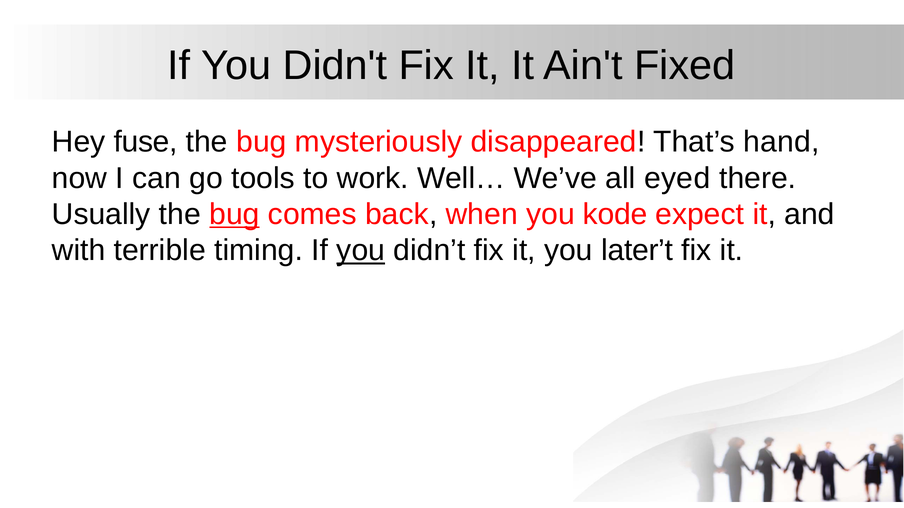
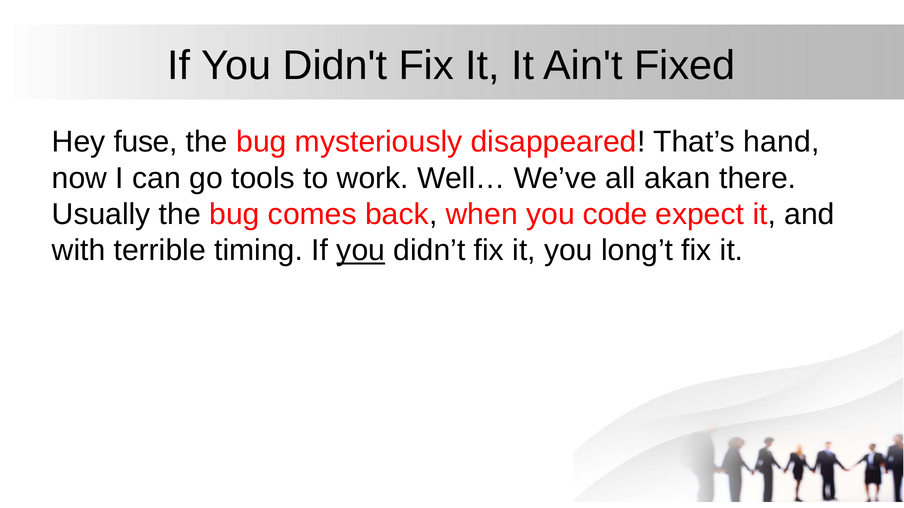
eyed: eyed -> akan
bug at (234, 215) underline: present -> none
kode: kode -> code
later’t: later’t -> long’t
